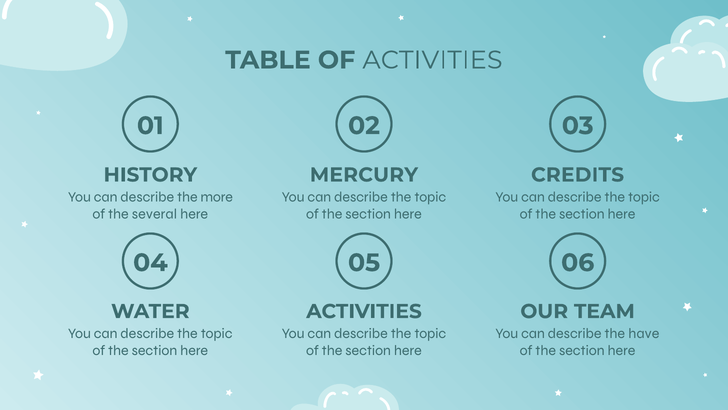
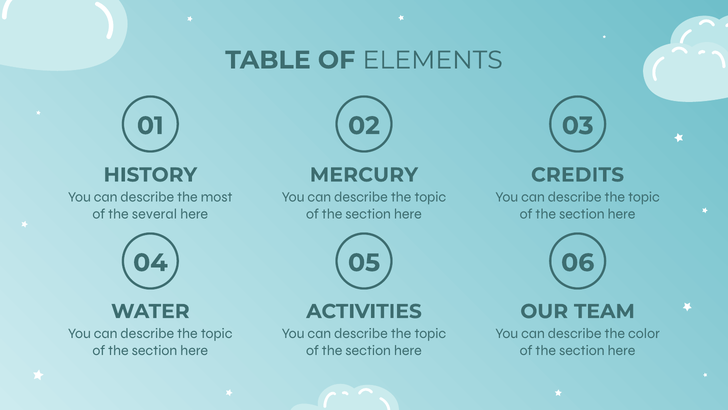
OF ACTIVITIES: ACTIVITIES -> ELEMENTS
more: more -> most
have: have -> color
